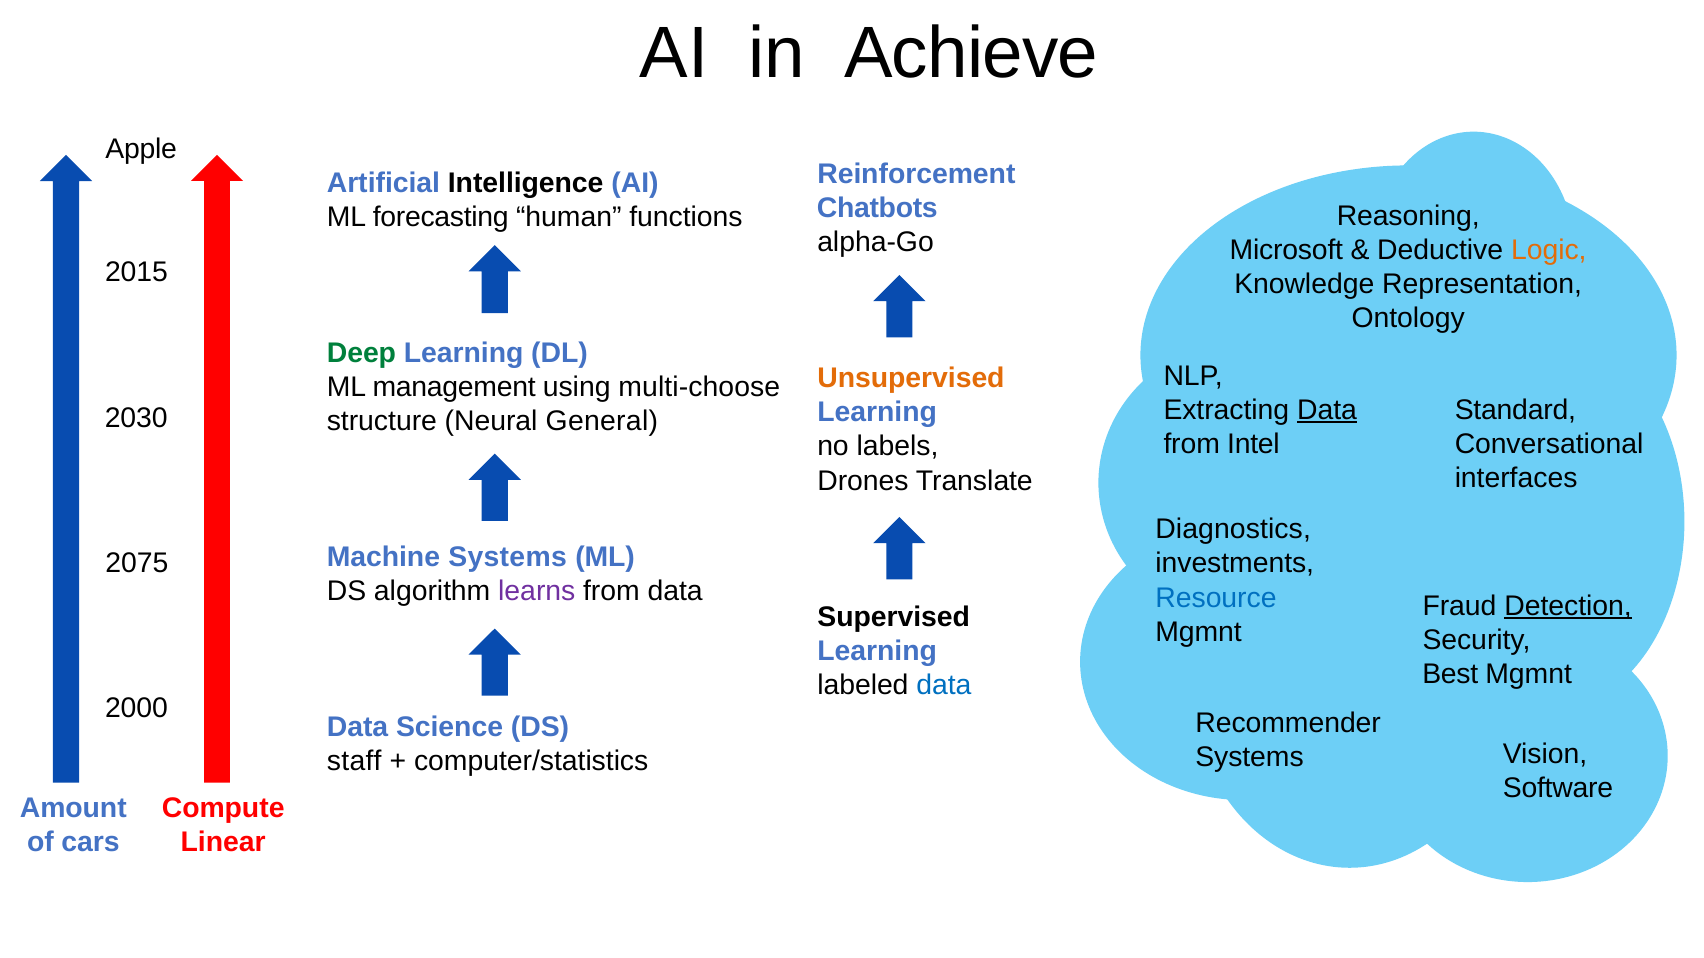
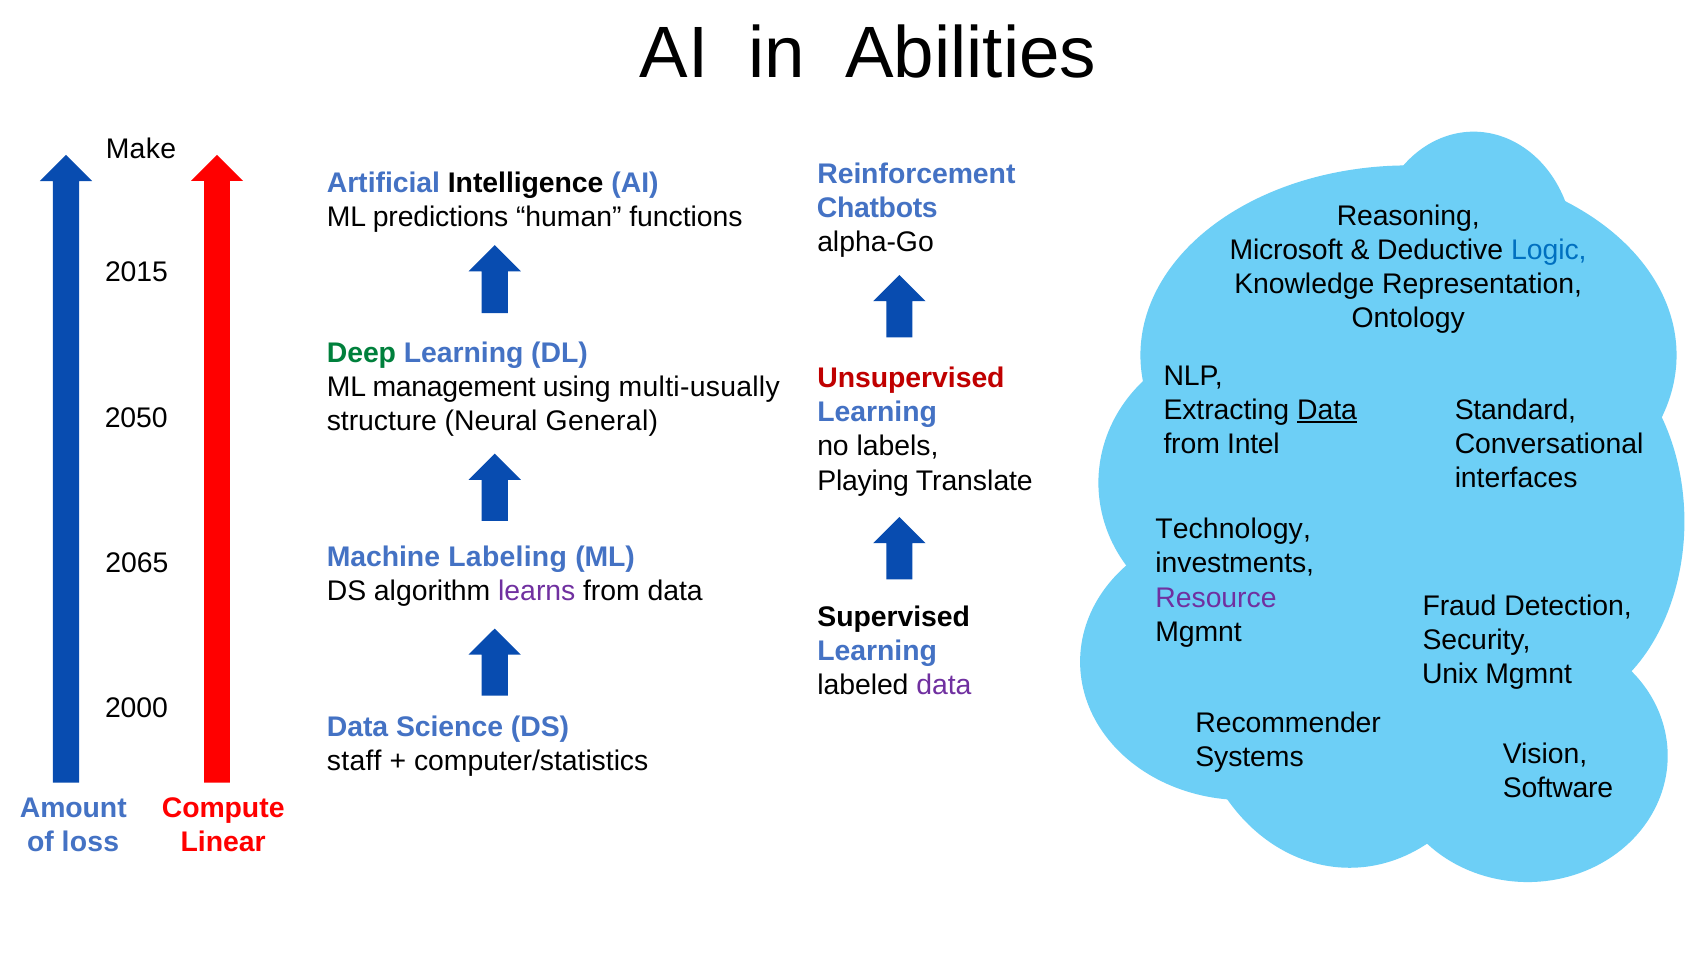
Achieve: Achieve -> Abilities
Apple: Apple -> Make
forecasting: forecasting -> predictions
Logic colour: orange -> blue
Unsupervised colour: orange -> red
multi-choose: multi-choose -> multi-usually
2030: 2030 -> 2050
Drones: Drones -> Playing
Diagnostics: Diagnostics -> Technology
Machine Systems: Systems -> Labeling
2075: 2075 -> 2065
Resource colour: blue -> purple
Detection underline: present -> none
Best: Best -> Unix
data at (944, 685) colour: blue -> purple
cars: cars -> loss
